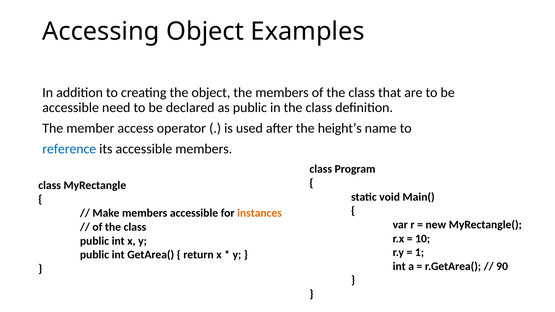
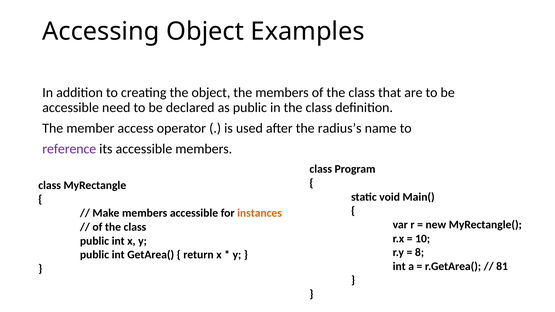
height’s: height’s -> radius’s
reference colour: blue -> purple
1: 1 -> 8
90: 90 -> 81
